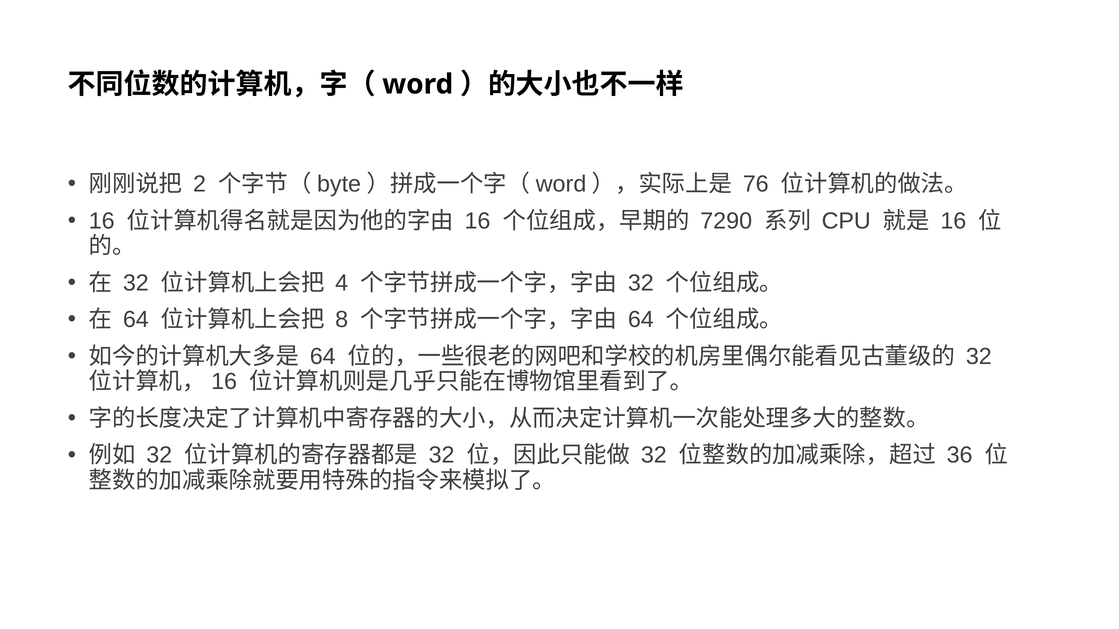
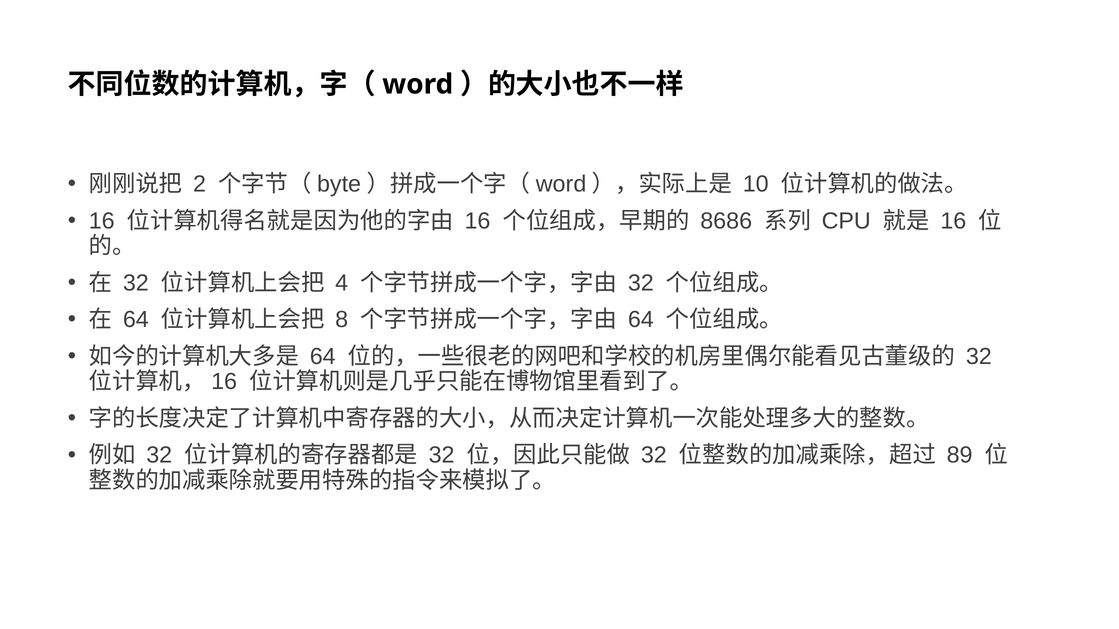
76: 76 -> 10
7290: 7290 -> 8686
36: 36 -> 89
